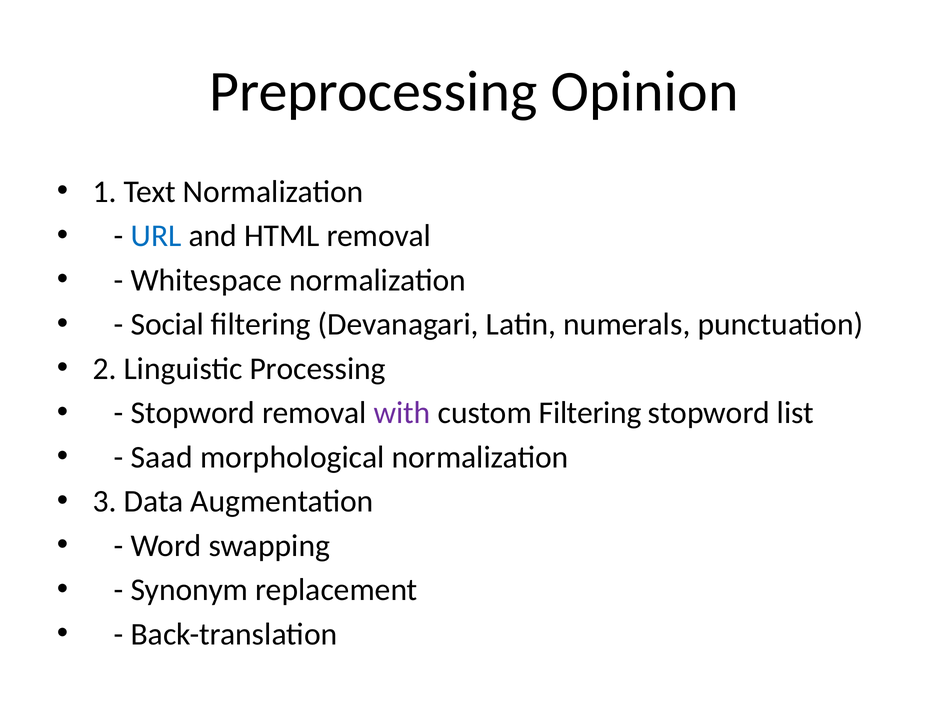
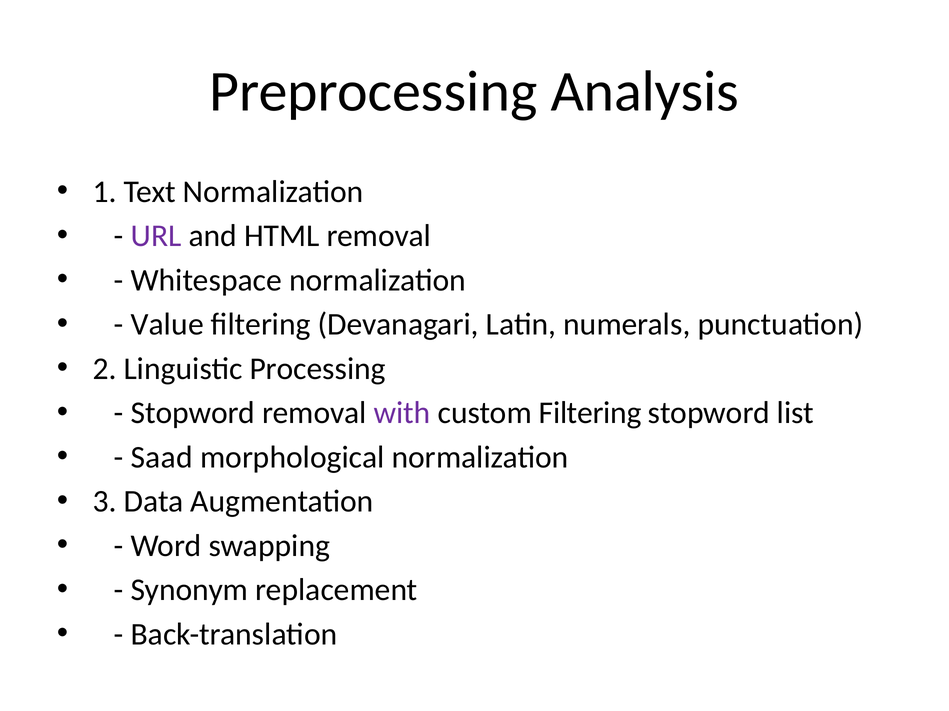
Opinion: Opinion -> Analysis
URL colour: blue -> purple
Social: Social -> Value
